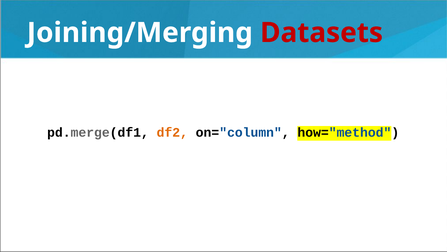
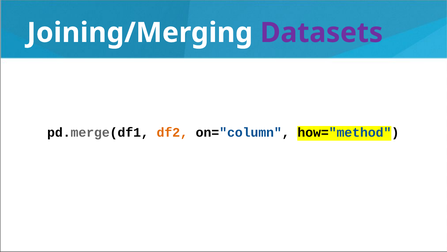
Datasets colour: red -> purple
